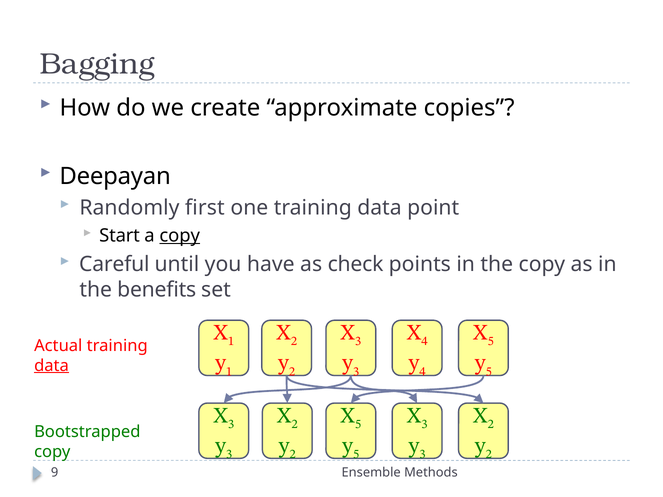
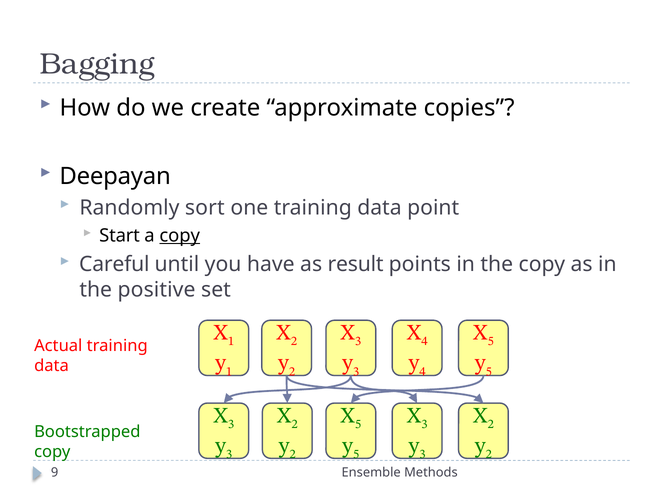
first: first -> sort
check: check -> result
benefits: benefits -> positive
data at (52, 366) underline: present -> none
